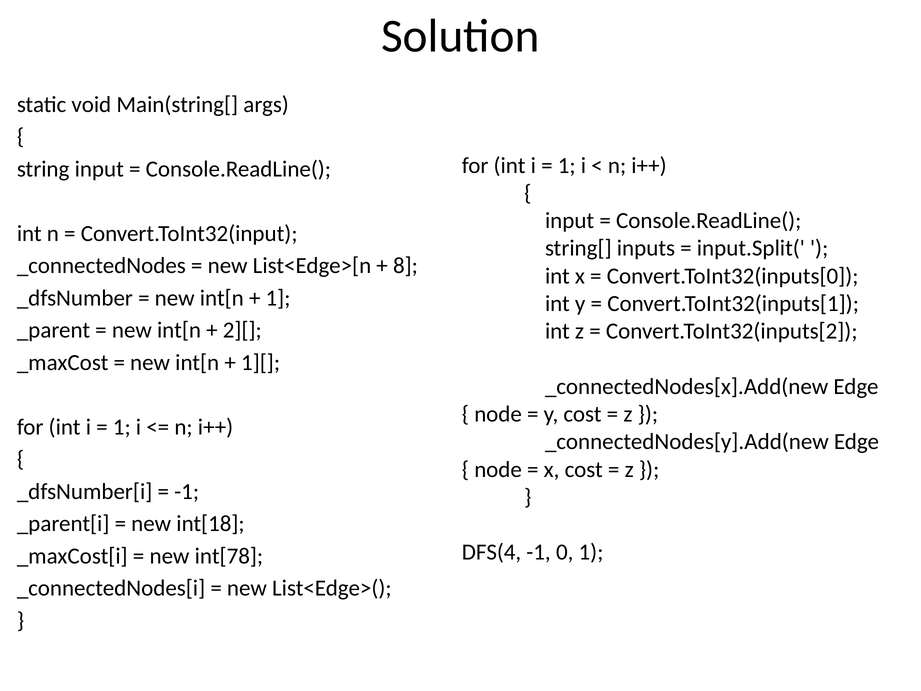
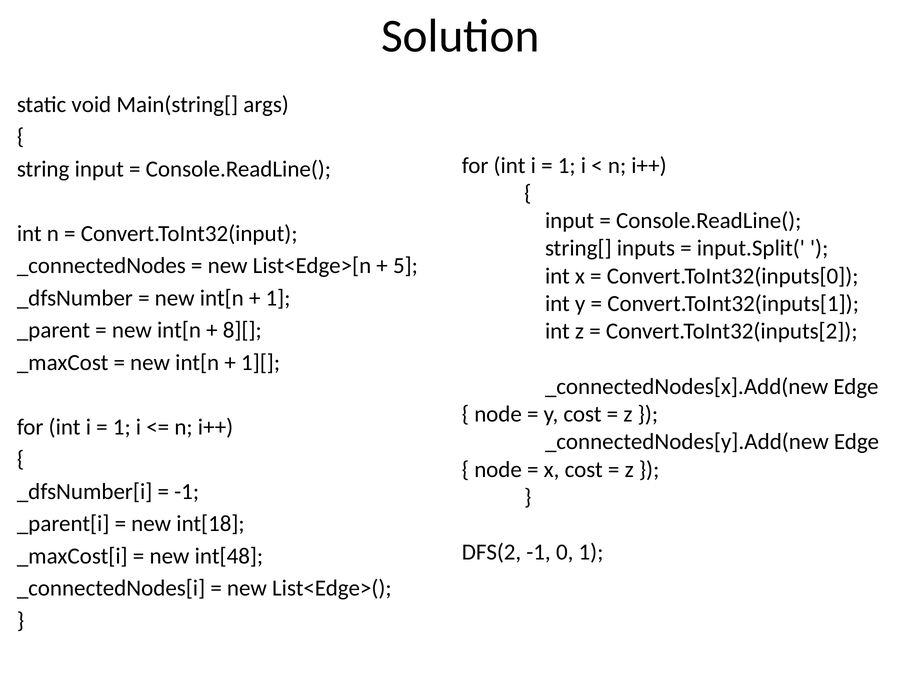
8: 8 -> 5
2][: 2][ -> 8][
DFS(4: DFS(4 -> DFS(2
int[78: int[78 -> int[48
